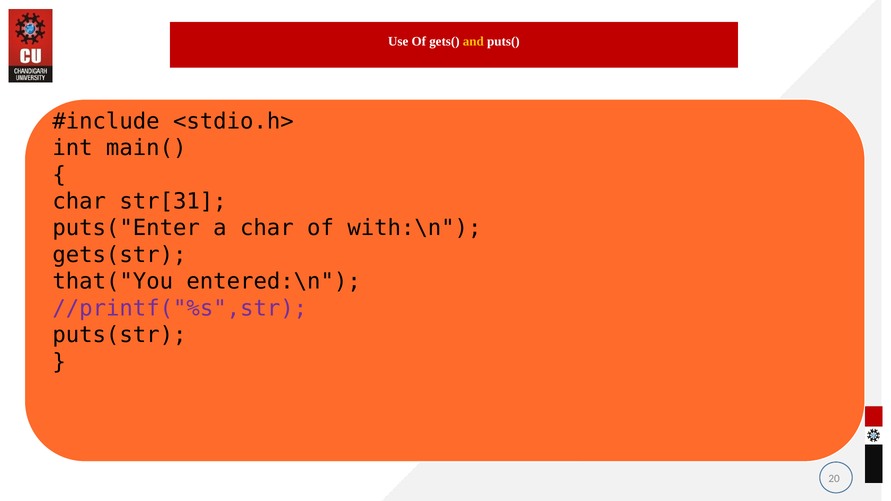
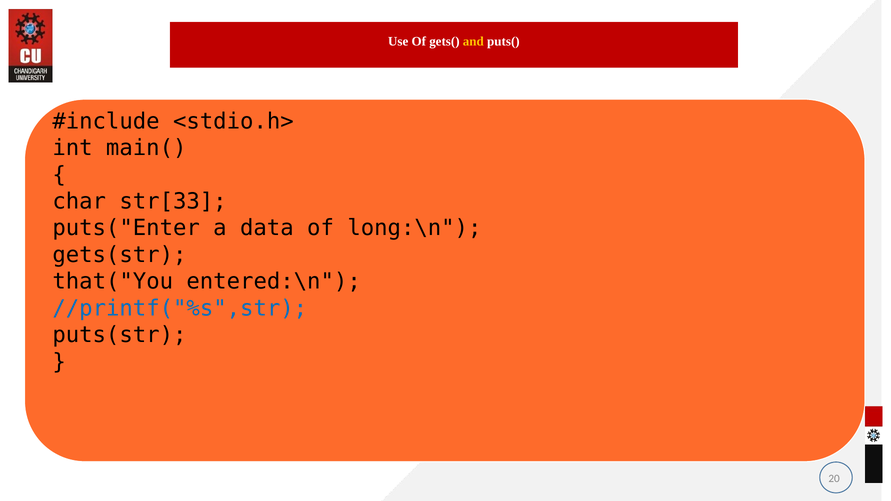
str[31: str[31 -> str[33
a char: char -> data
with:\n: with:\n -> long:\n
//printf("%s",str colour: purple -> blue
